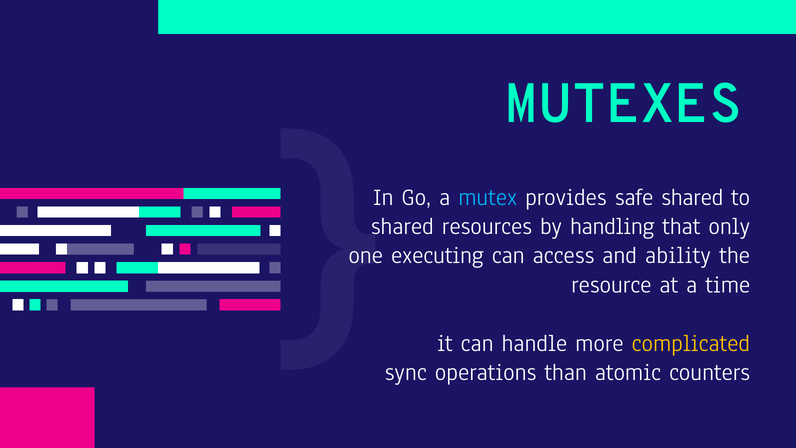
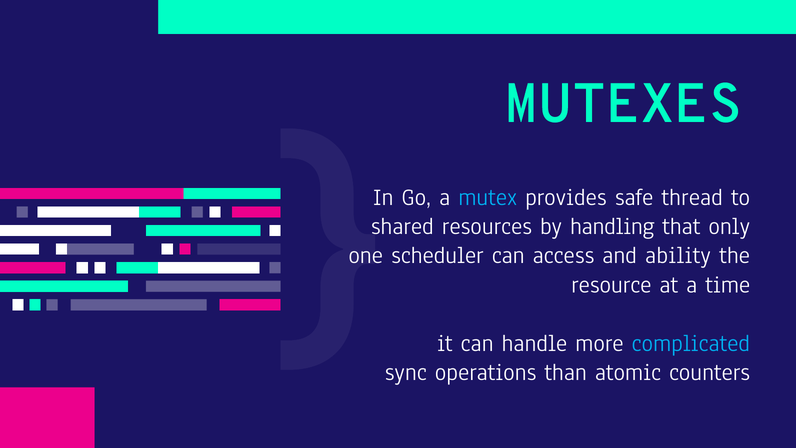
safe shared: shared -> thread
executing: executing -> scheduler
complicated colour: yellow -> light blue
